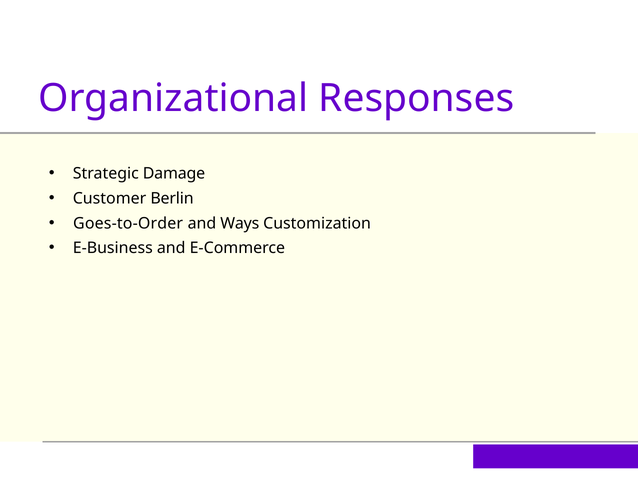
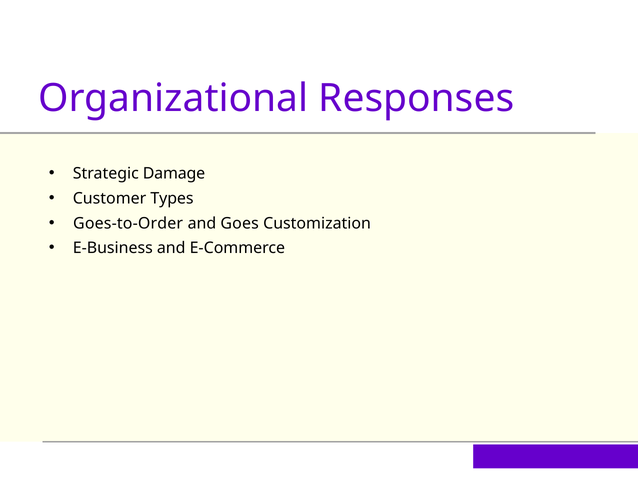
Berlin: Berlin -> Types
Ways: Ways -> Goes
